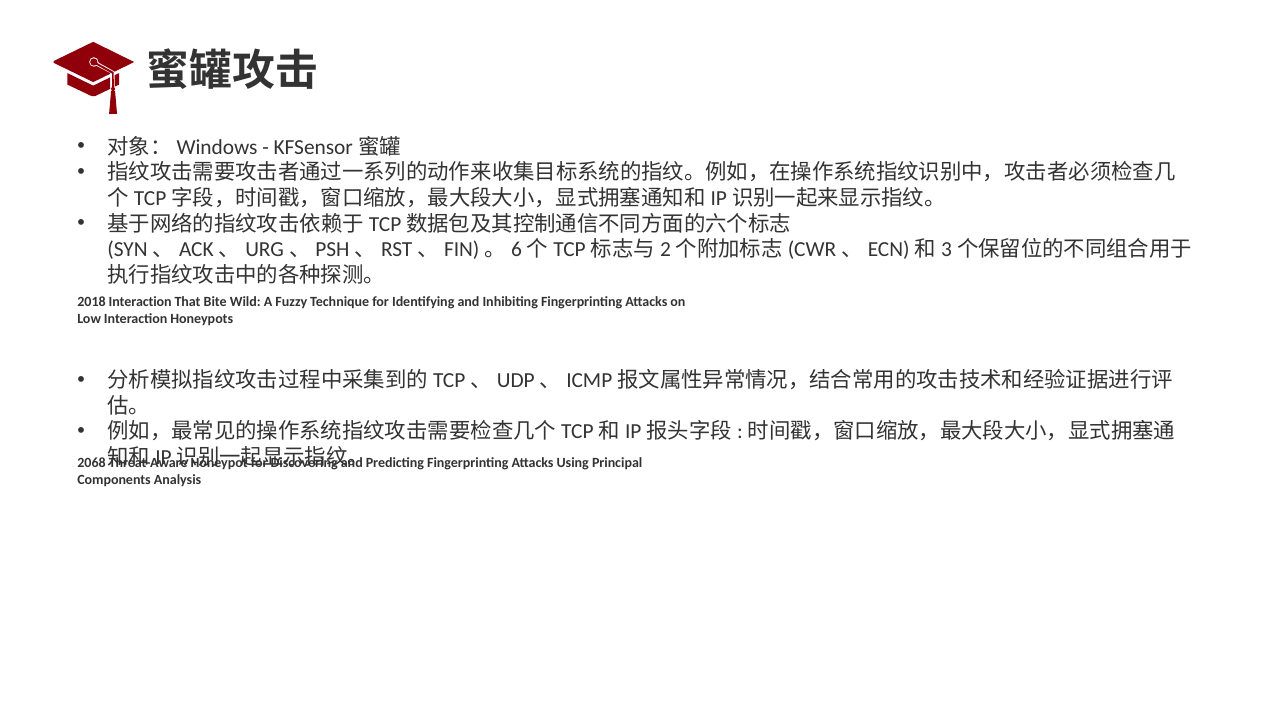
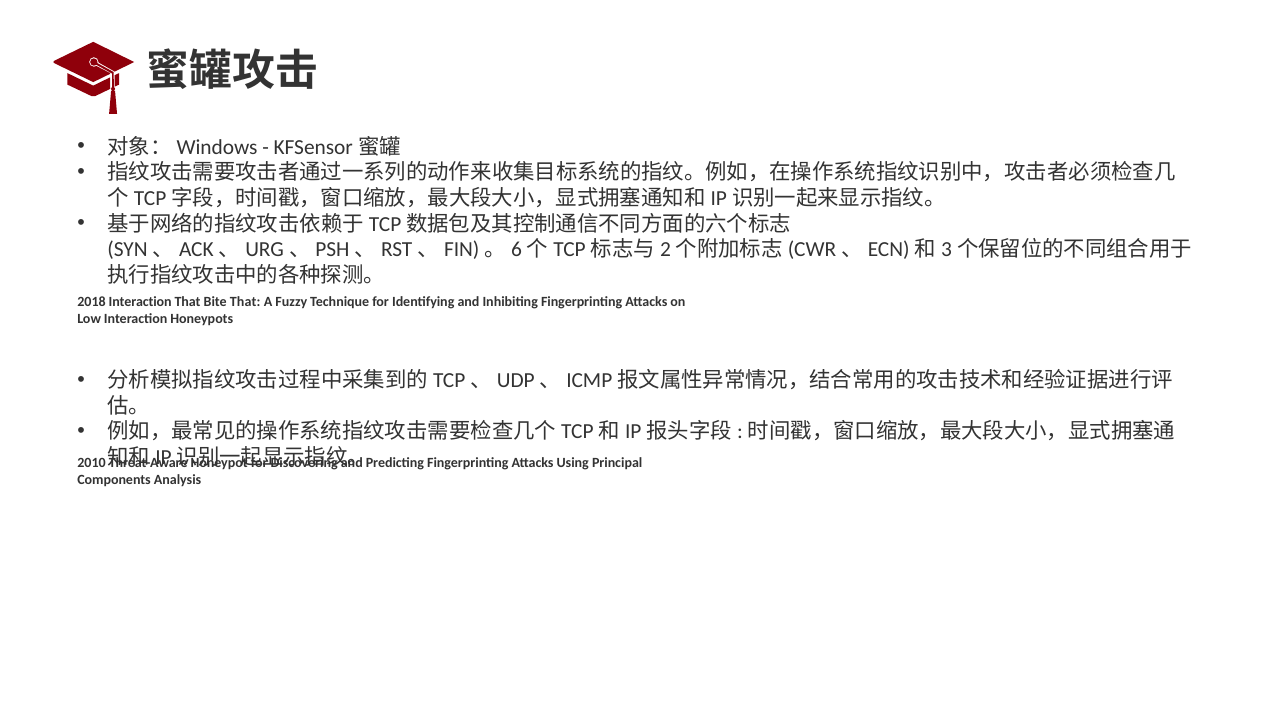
Bite Wild: Wild -> That
2068: 2068 -> 2010
